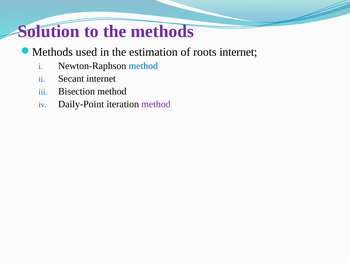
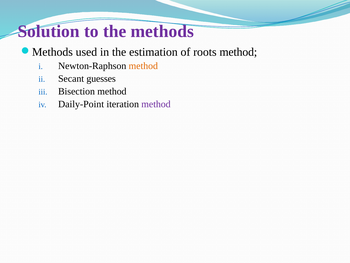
roots internet: internet -> method
method at (143, 66) colour: blue -> orange
Secant internet: internet -> guesses
